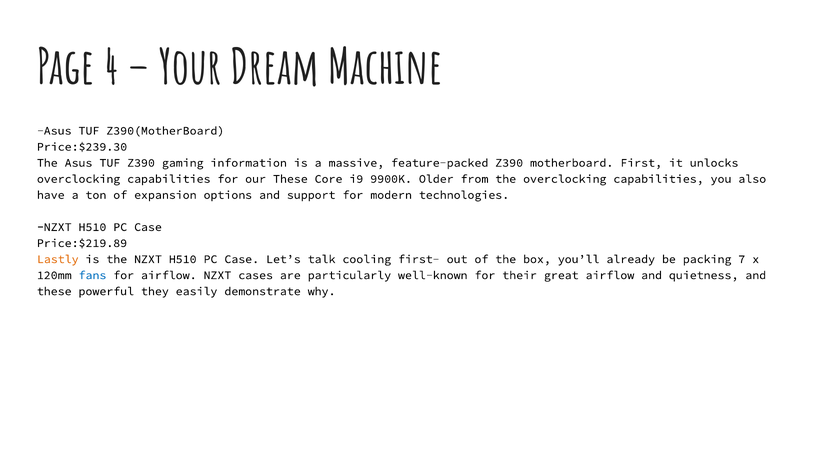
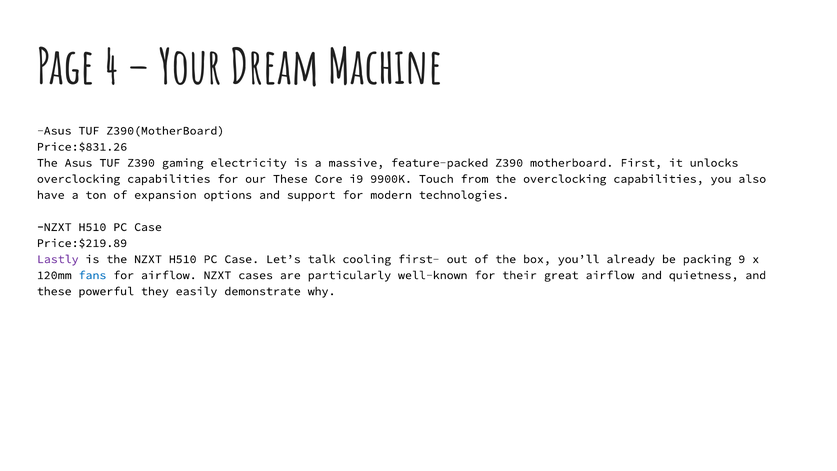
Price:$239.30: Price:$239.30 -> Price:$831.26
information: information -> electricity
Older: Older -> Touch
Lastly colour: orange -> purple
7: 7 -> 9
